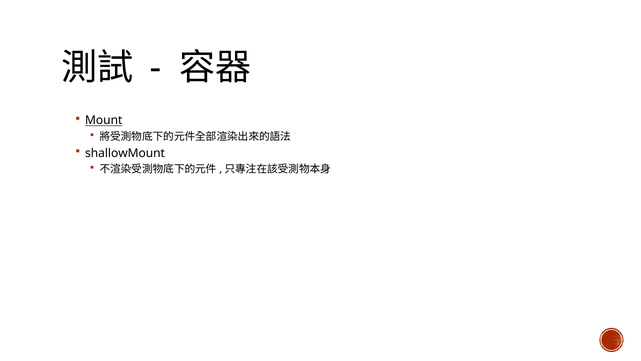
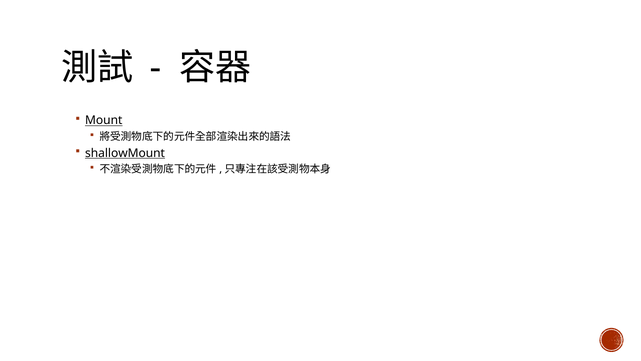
shallowMount underline: none -> present
